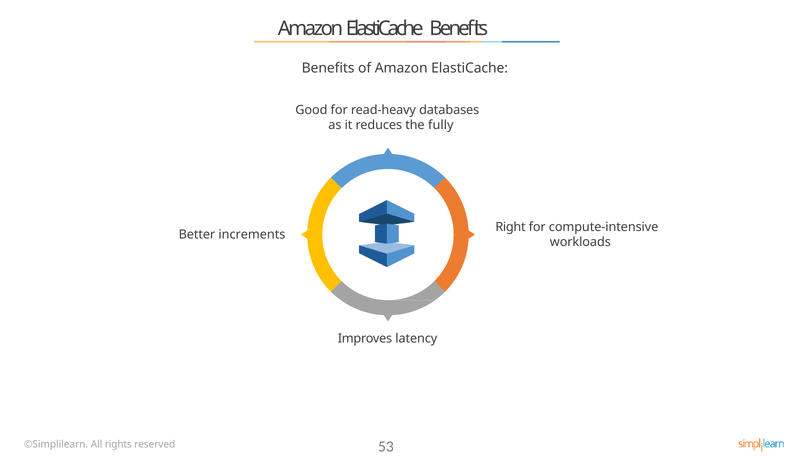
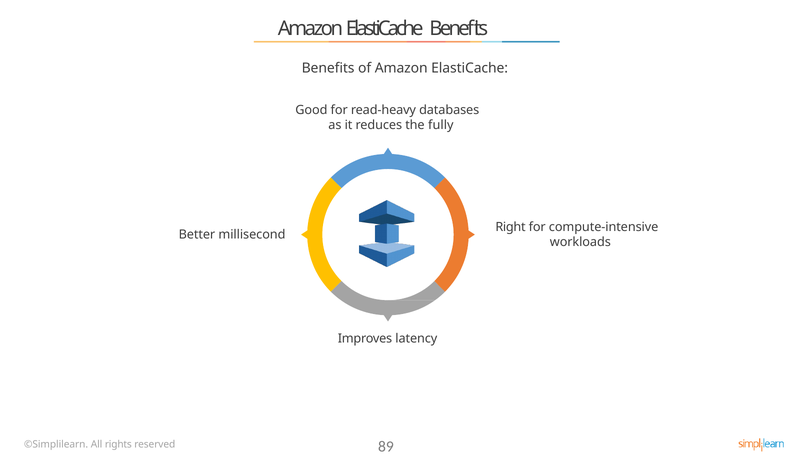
increments: increments -> millisecond
53: 53 -> 89
